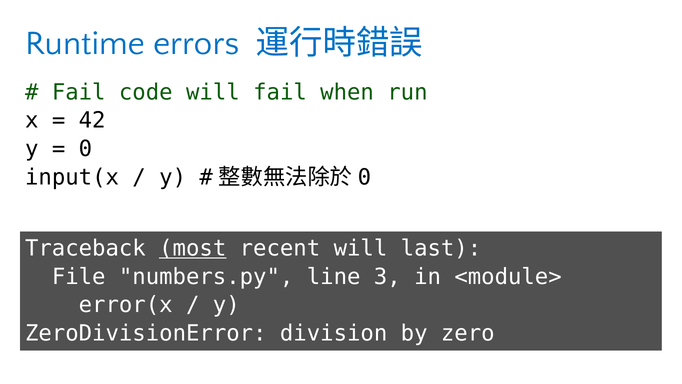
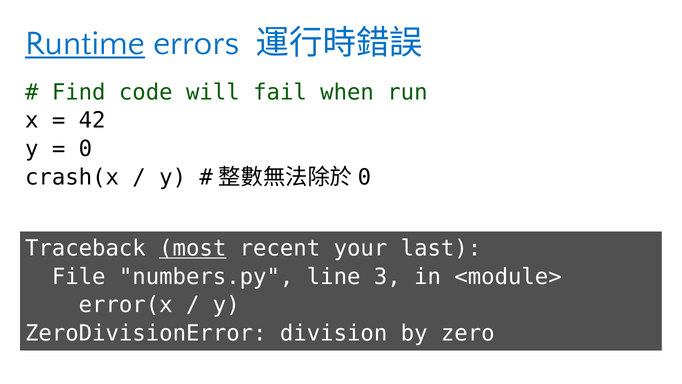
Runtime underline: none -> present
Fail at (79, 92): Fail -> Find
input(x: input(x -> crash(x
recent will: will -> your
